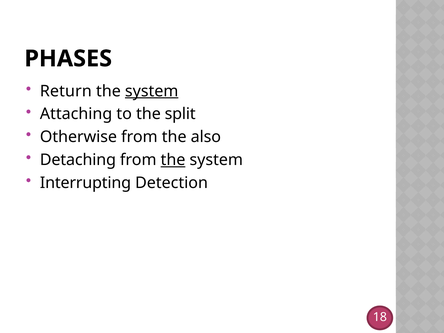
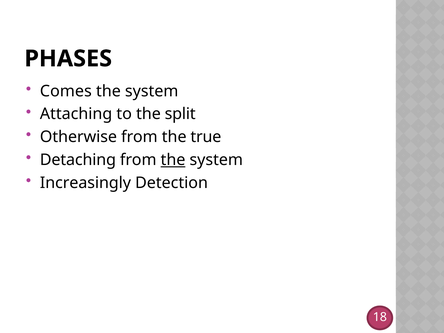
Return: Return -> Comes
system at (152, 91) underline: present -> none
also: also -> true
Interrupting: Interrupting -> Increasingly
